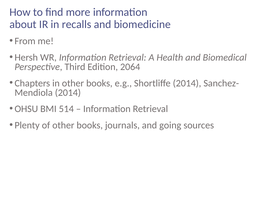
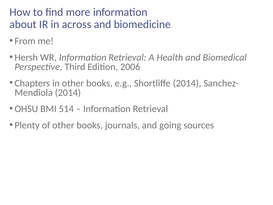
recalls: recalls -> across
2064: 2064 -> 2006
